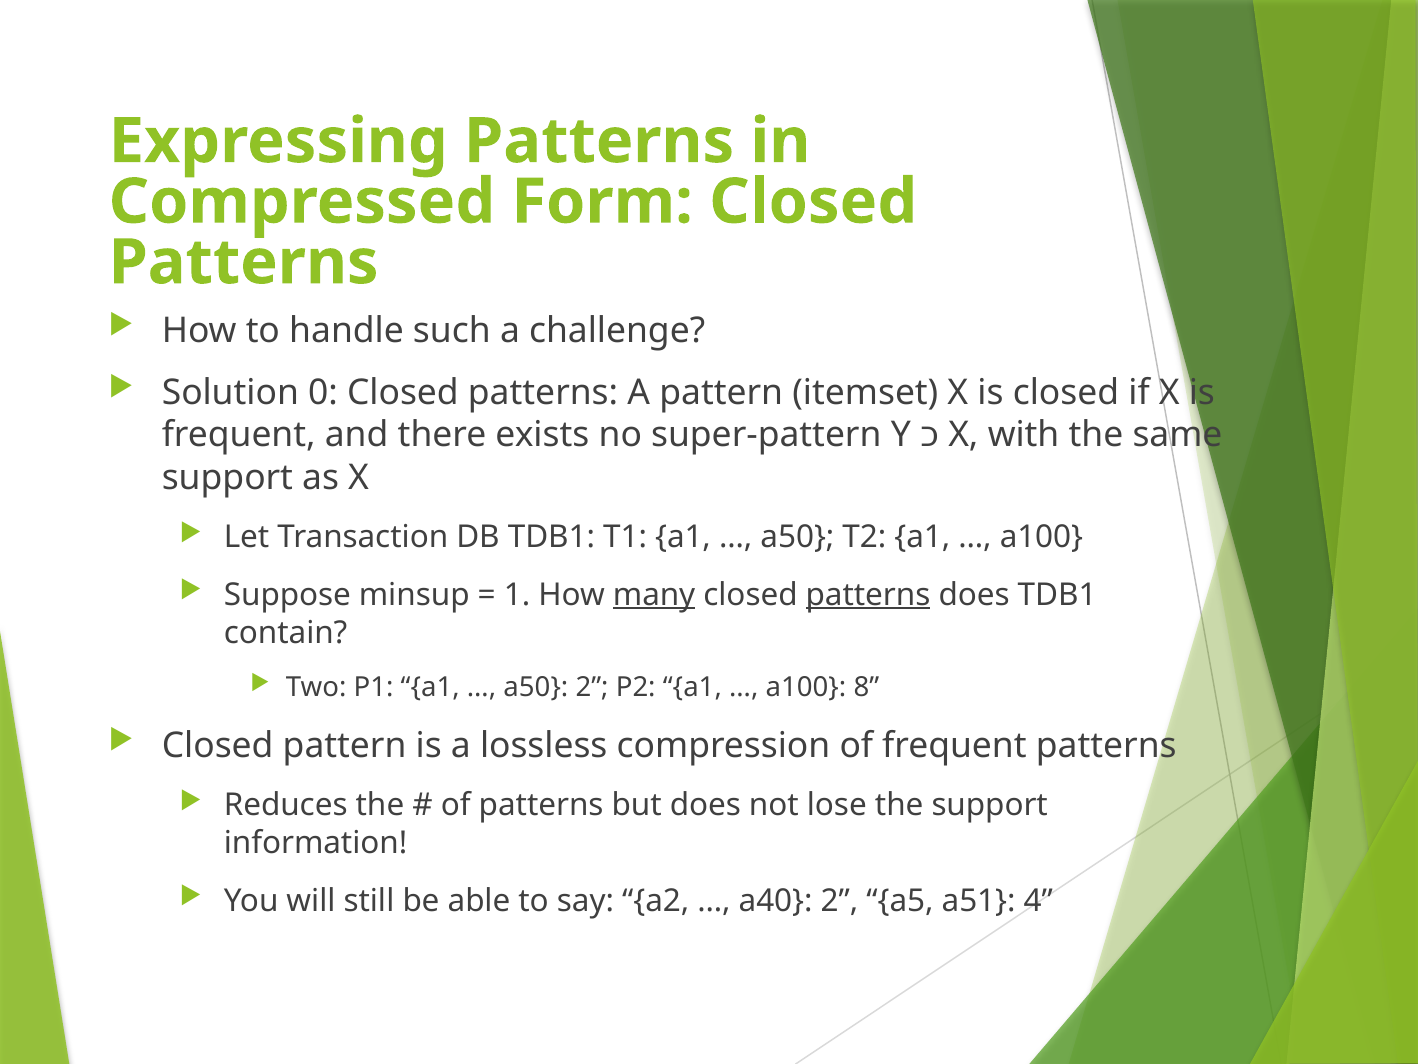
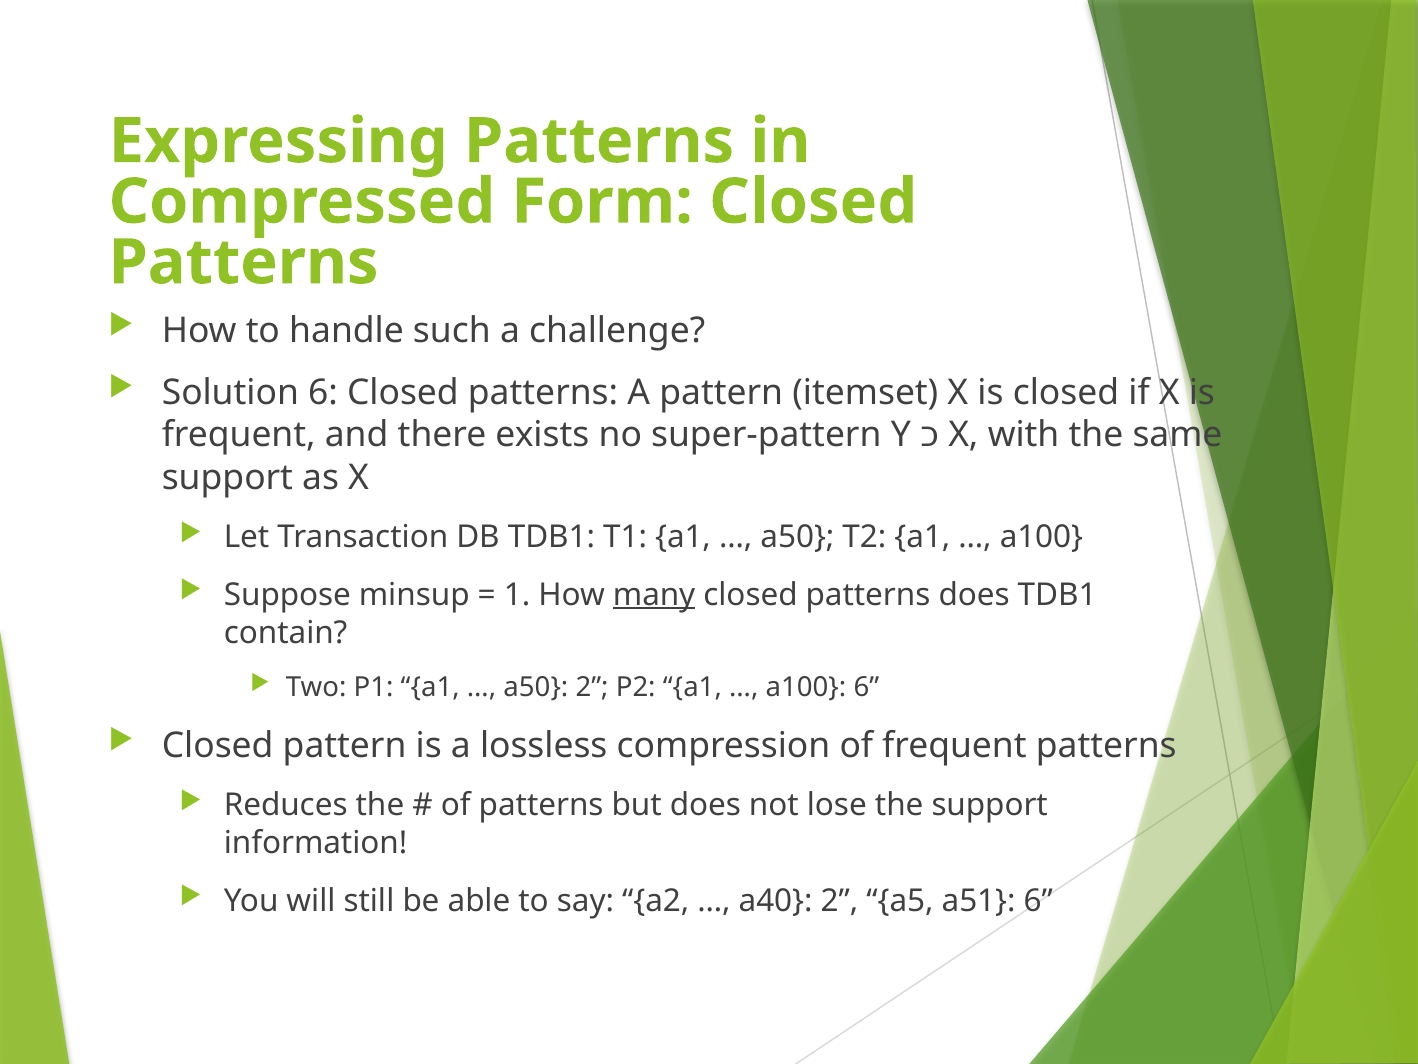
Solution 0: 0 -> 6
patterns at (868, 595) underline: present -> none
a100 8: 8 -> 6
a51 4: 4 -> 6
